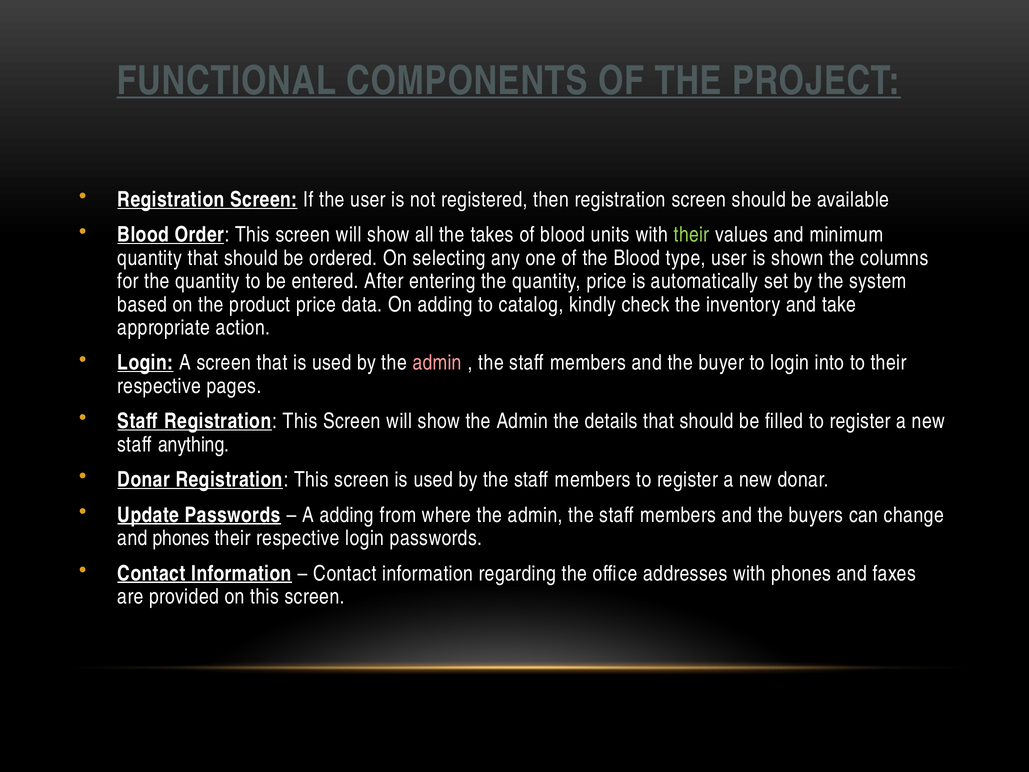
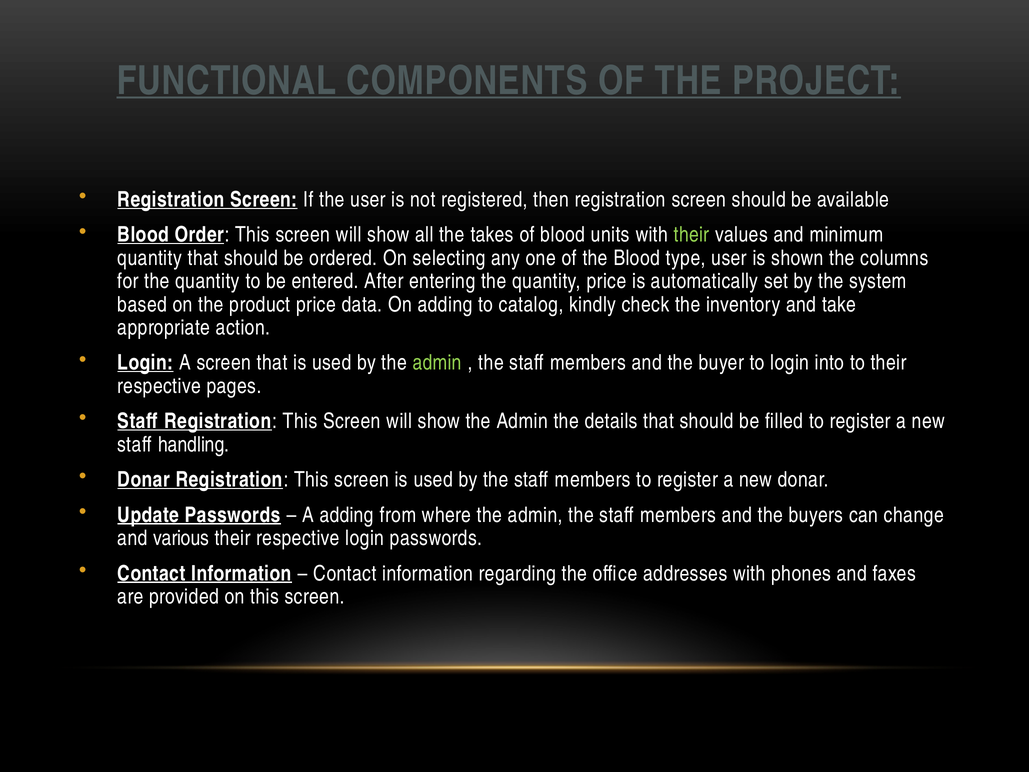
admin at (437, 363) colour: pink -> light green
anything: anything -> handling
and phones: phones -> various
